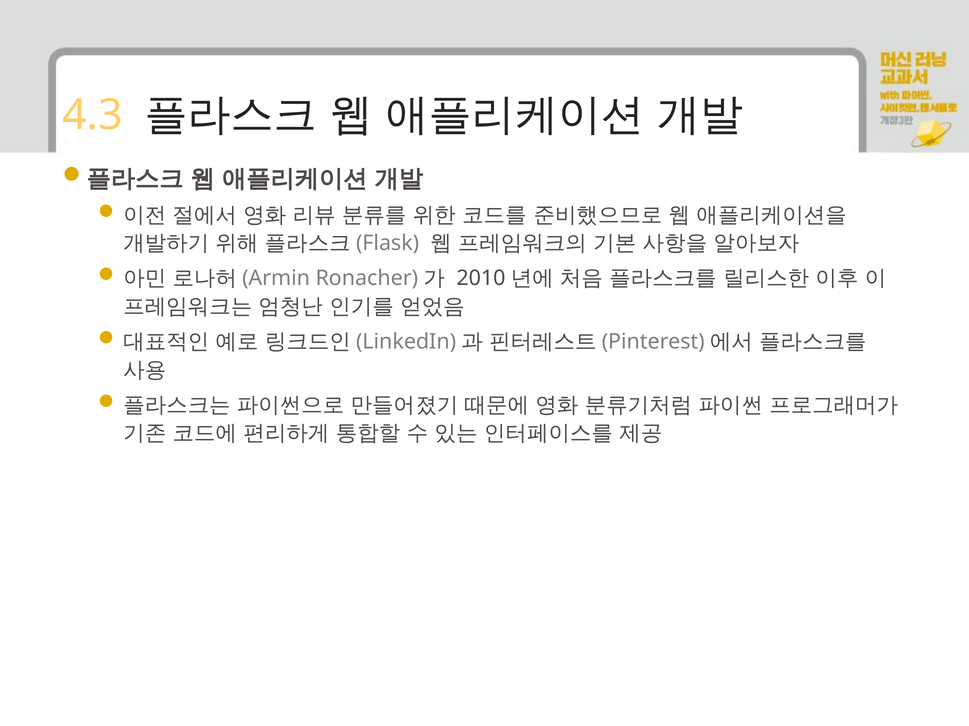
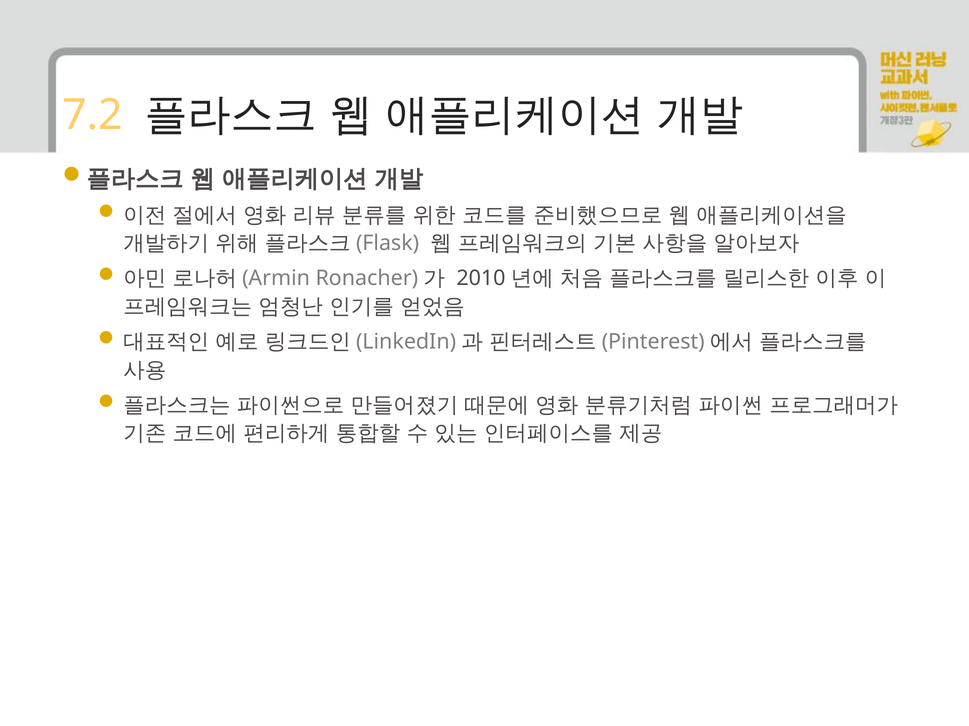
4.3: 4.3 -> 7.2
